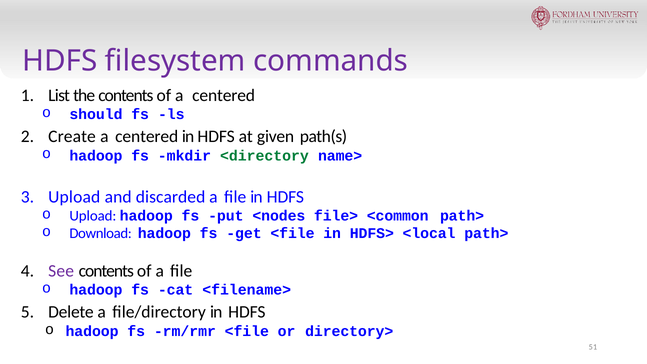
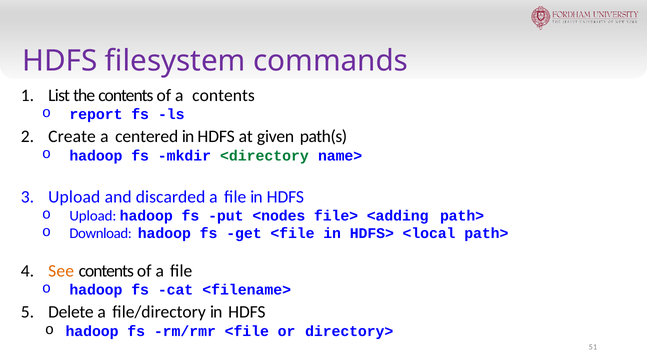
of a centered: centered -> contents
should: should -> report
<common: <common -> <adding
See colour: purple -> orange
